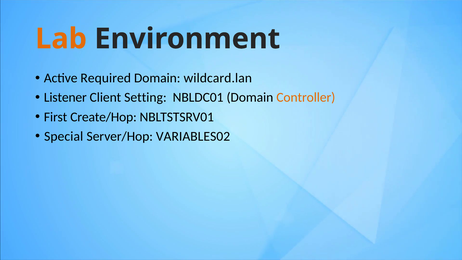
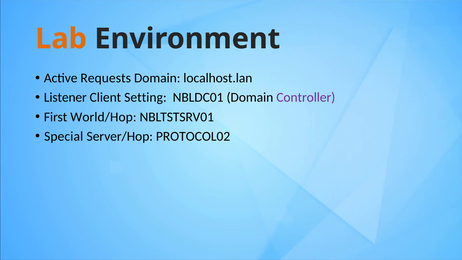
Required: Required -> Requests
wildcard.lan: wildcard.lan -> localhost.lan
Controller colour: orange -> purple
Create/Hop: Create/Hop -> World/Hop
VARIABLES02: VARIABLES02 -> PROTOCOL02
